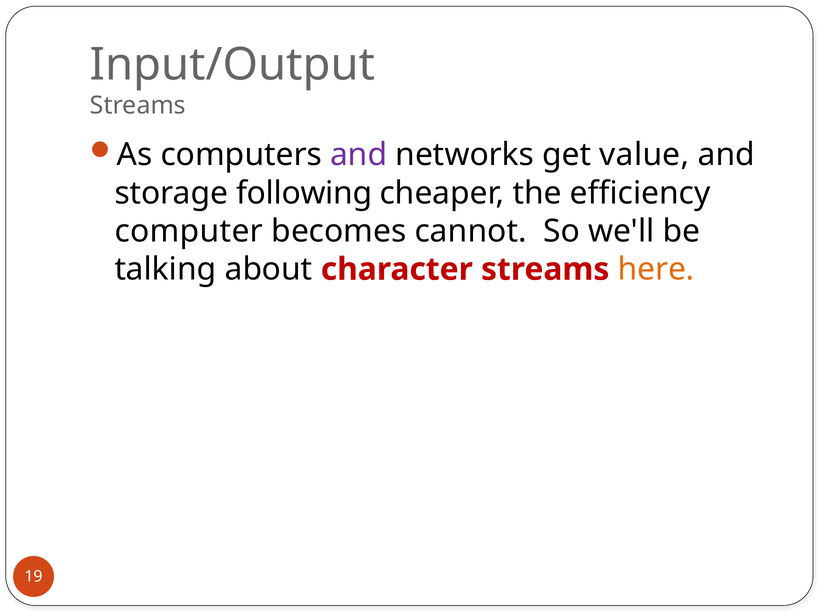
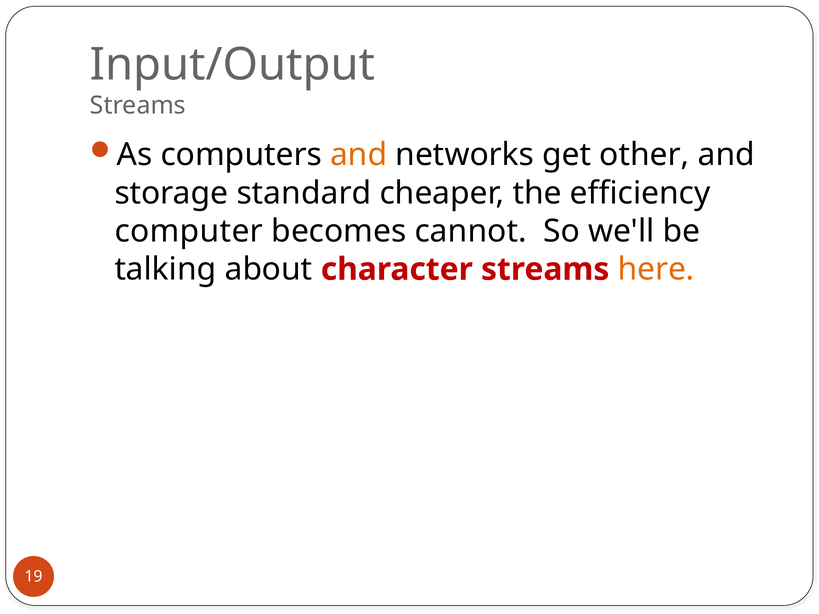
and at (359, 155) colour: purple -> orange
value: value -> other
following: following -> standard
